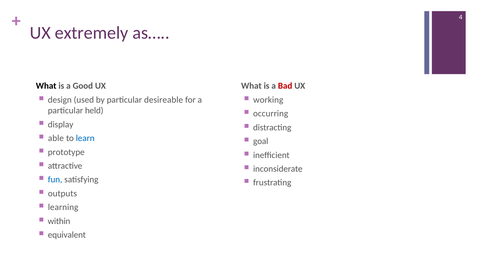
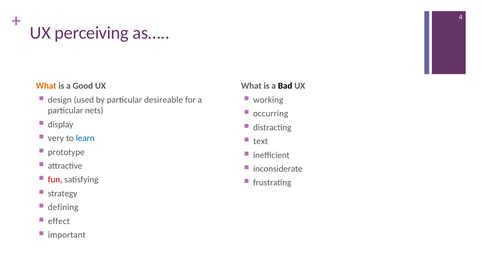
extremely: extremely -> perceiving
What at (46, 86) colour: black -> orange
Bad colour: red -> black
held: held -> nets
able: able -> very
goal: goal -> text
fun colour: blue -> red
outputs: outputs -> strategy
learning: learning -> defining
within: within -> effect
equivalent: equivalent -> important
